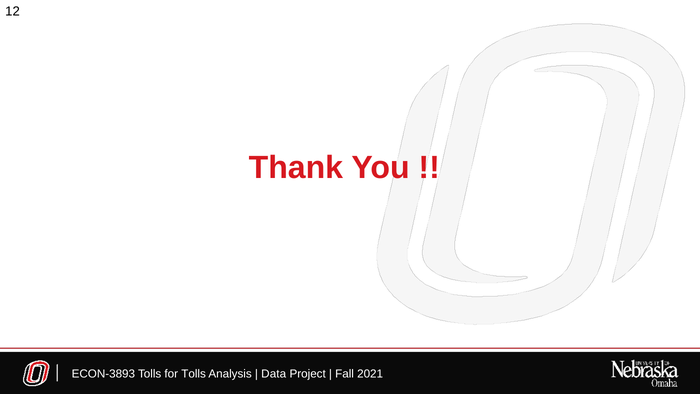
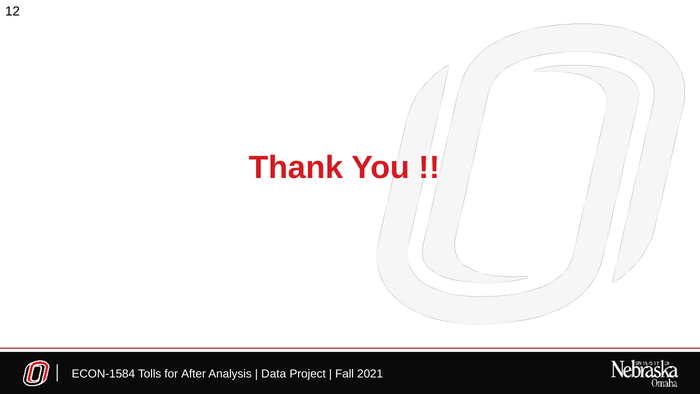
ECON-3893: ECON-3893 -> ECON-1584
for Tolls: Tolls -> After
